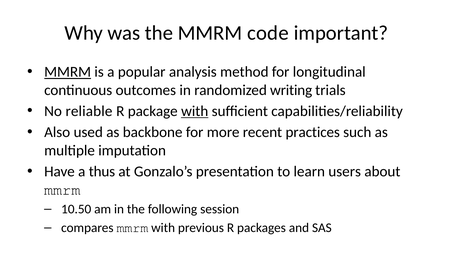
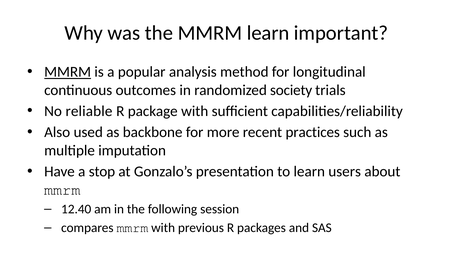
MMRM code: code -> learn
writing: writing -> society
with at (195, 111) underline: present -> none
thus: thus -> stop
10.50: 10.50 -> 12.40
